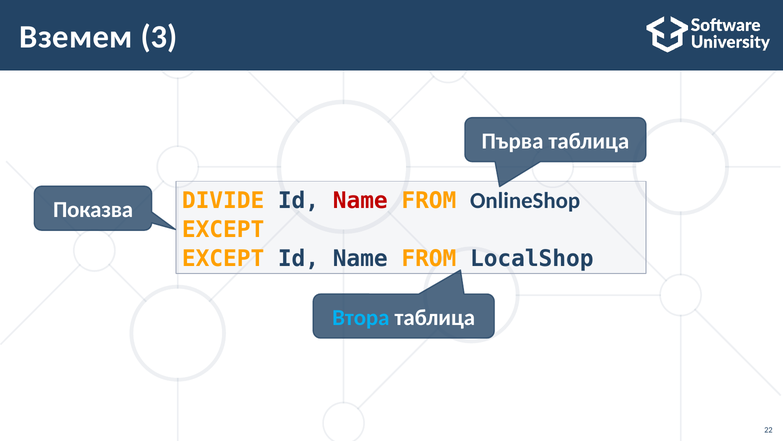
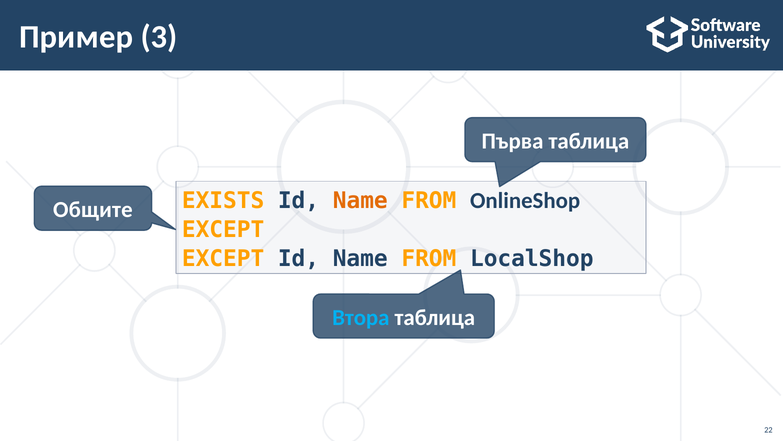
Вземем: Вземем -> Пример
DIVIDE: DIVIDE -> EXISTS
Name at (360, 201) colour: red -> orange
Показва: Показва -> Общите
